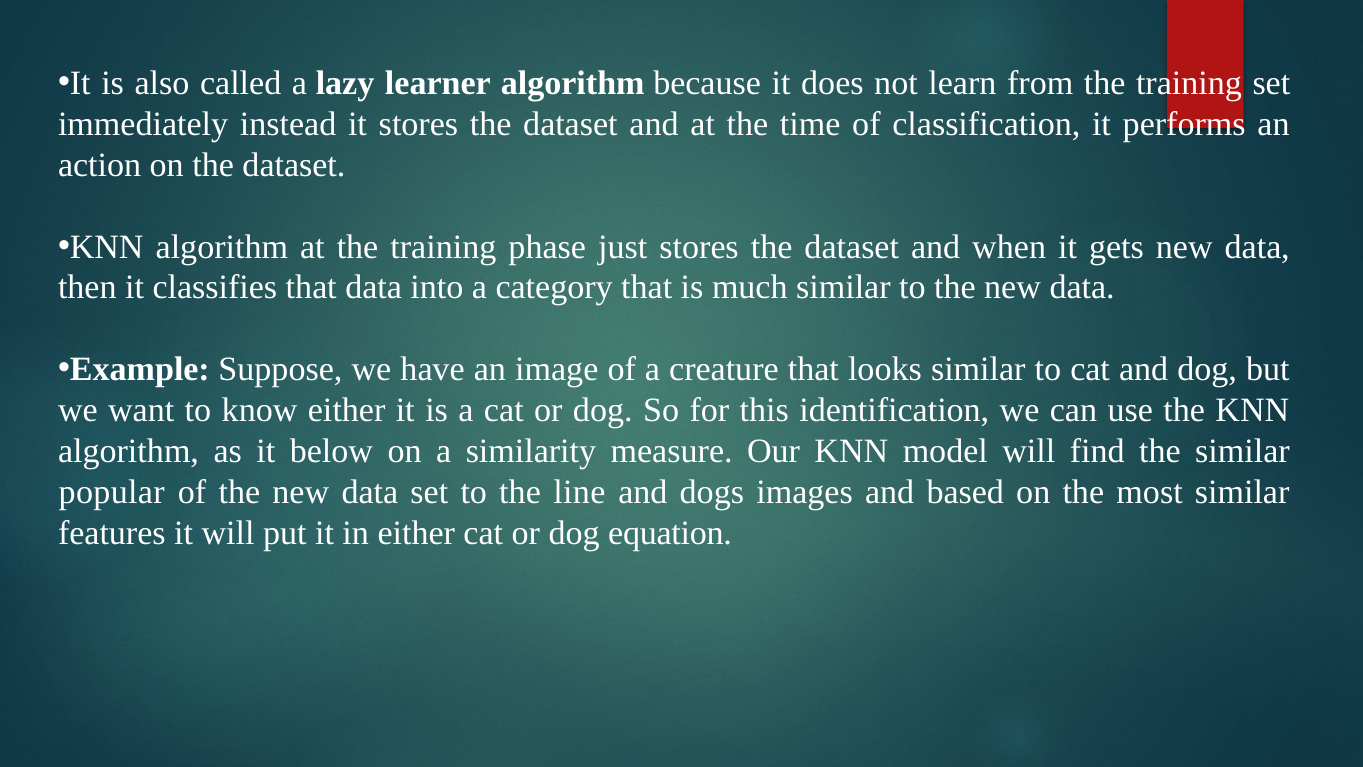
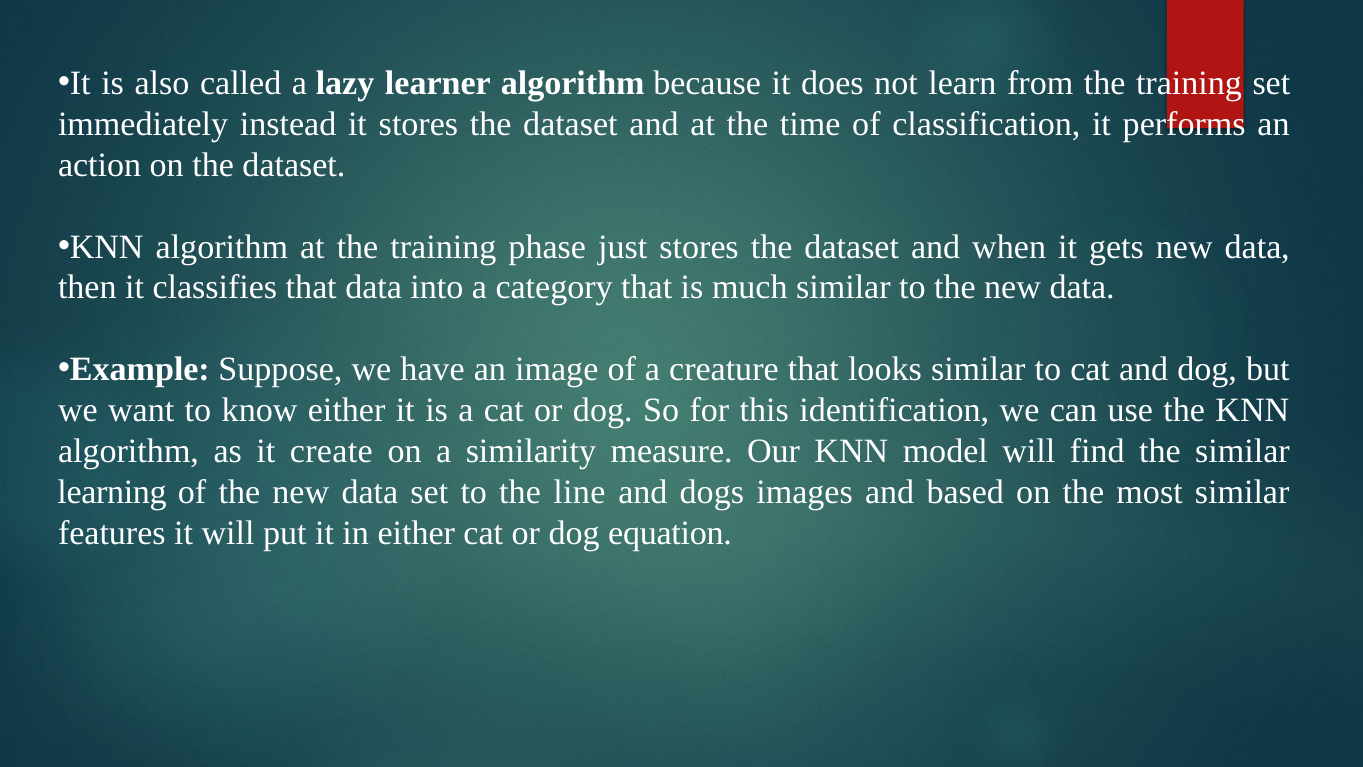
below: below -> create
popular: popular -> learning
